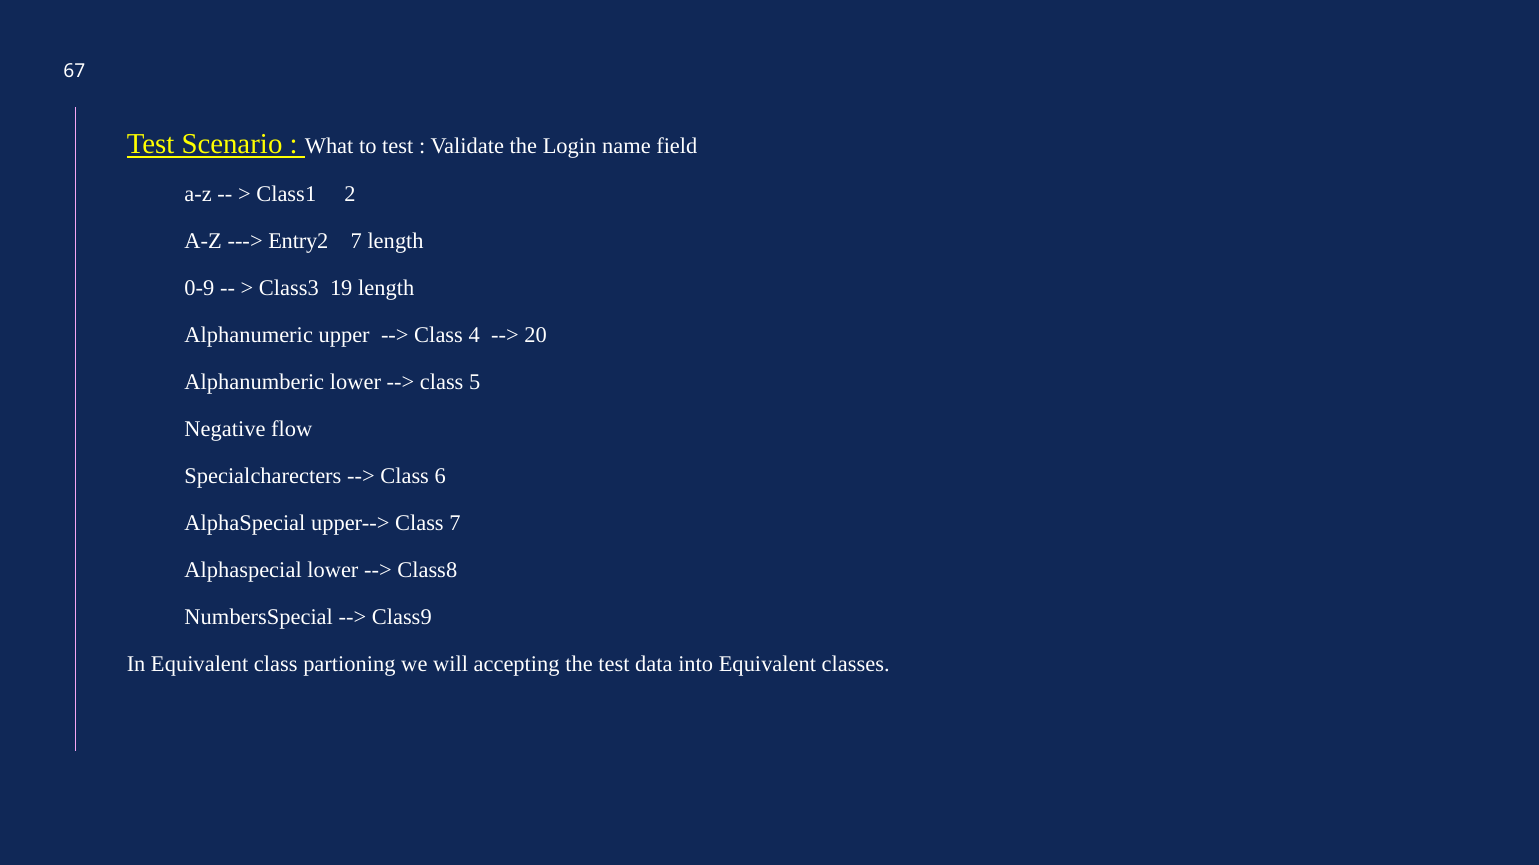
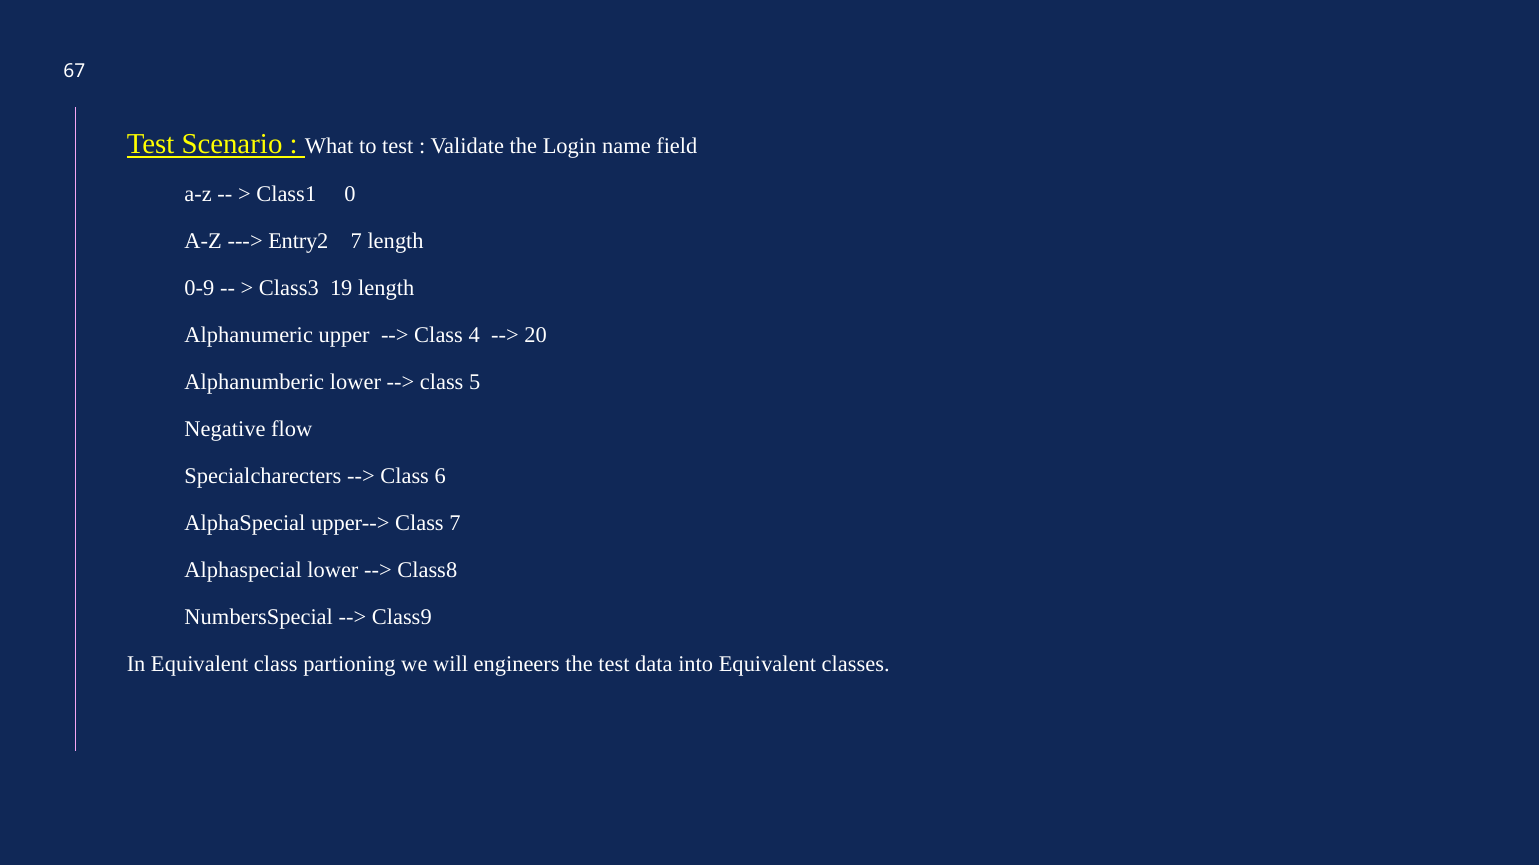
2: 2 -> 0
accepting: accepting -> engineers
